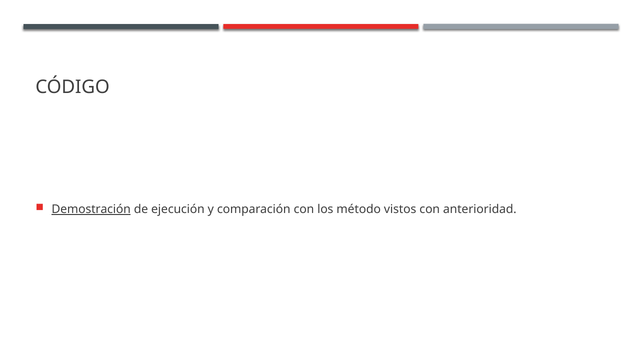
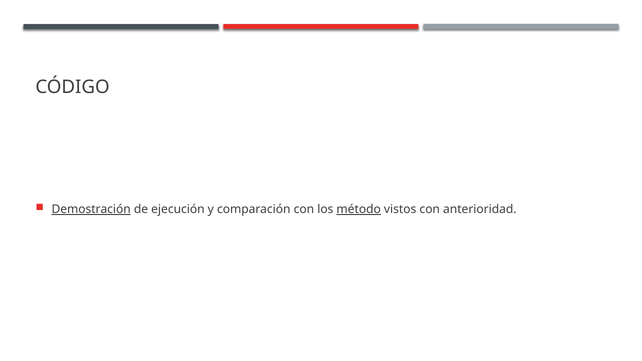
método underline: none -> present
